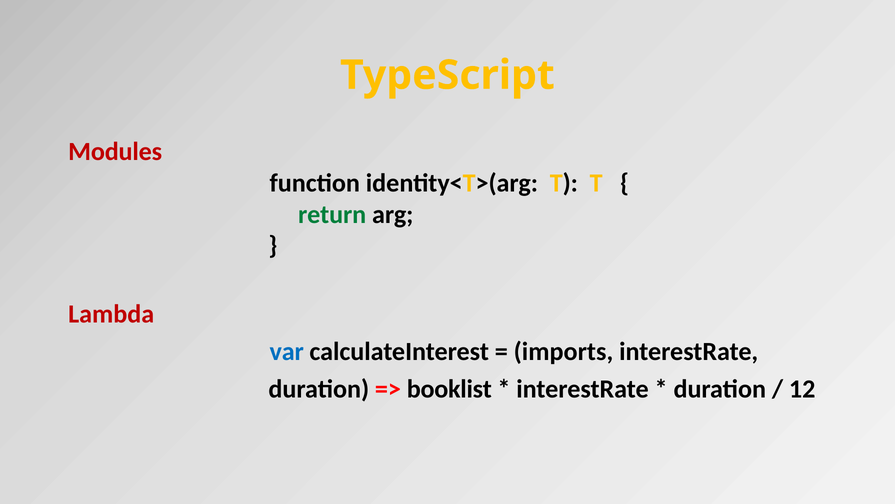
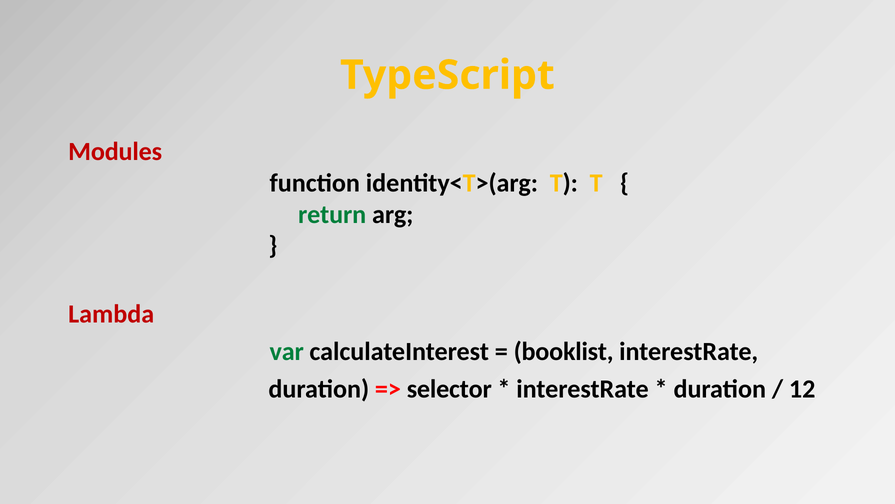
var colour: blue -> green
imports: imports -> booklist
booklist: booklist -> selector
